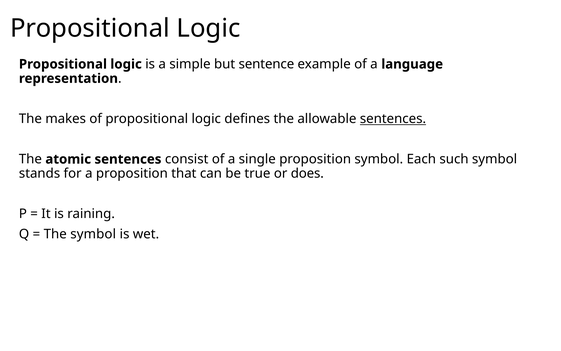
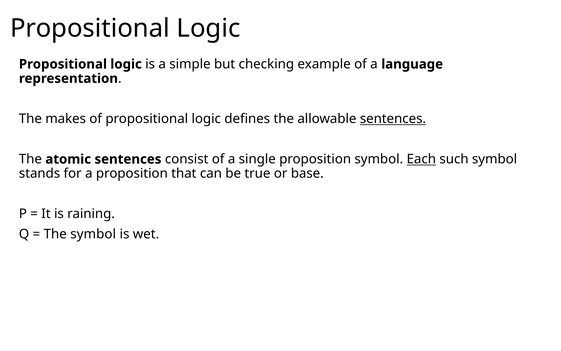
sentence: sentence -> checking
Each underline: none -> present
does: does -> base
